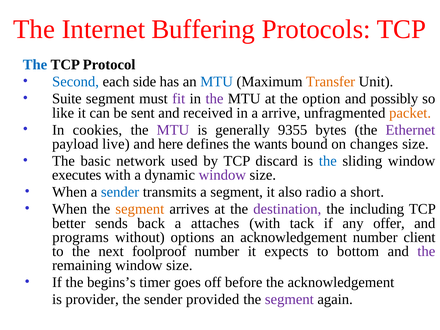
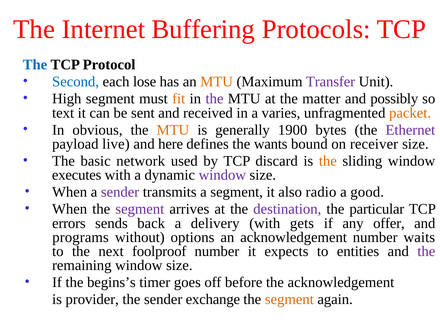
side: side -> lose
MTU at (217, 82) colour: blue -> orange
Transfer colour: orange -> purple
Suite: Suite -> High
fit colour: purple -> orange
option: option -> matter
like: like -> text
arrive: arrive -> varies
cookies: cookies -> obvious
MTU at (173, 130) colour: purple -> orange
9355: 9355 -> 1900
changes: changes -> receiver
the at (328, 161) colour: blue -> orange
sender at (120, 192) colour: blue -> purple
short: short -> good
segment at (140, 209) colour: orange -> purple
including: including -> particular
better: better -> errors
attaches: attaches -> delivery
tack: tack -> gets
client: client -> waits
bottom: bottom -> entities
provided: provided -> exchange
segment at (289, 299) colour: purple -> orange
